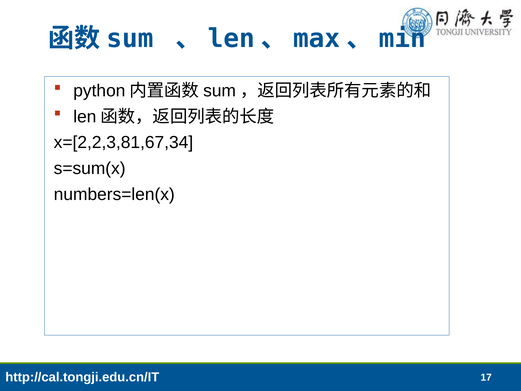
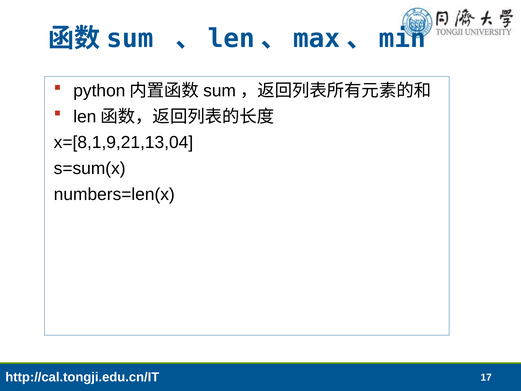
x=[2,2,3,81,67,34: x=[2,2,3,81,67,34 -> x=[8,1,9,21,13,04
